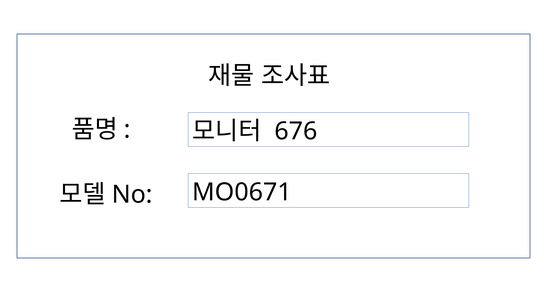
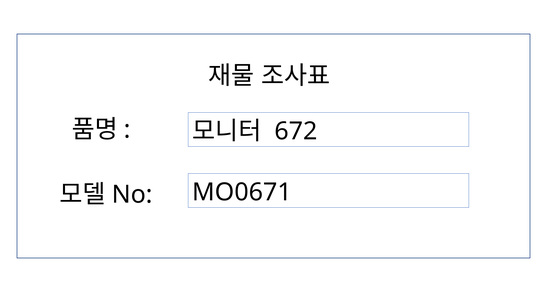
676: 676 -> 672
